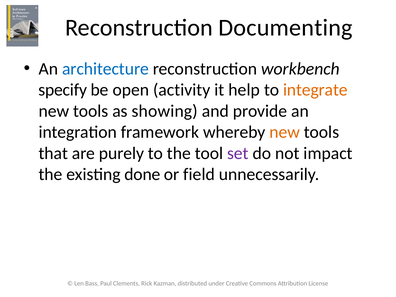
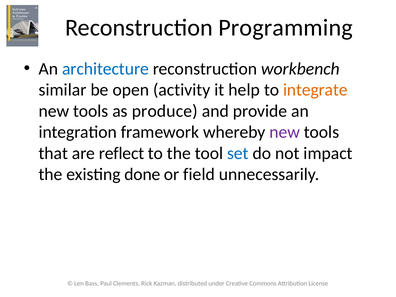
Documenting: Documenting -> Programming
specify: specify -> similar
showing: showing -> produce
new at (285, 132) colour: orange -> purple
purely: purely -> reflect
set colour: purple -> blue
